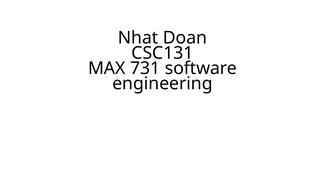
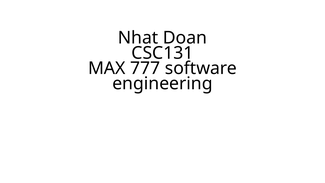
731: 731 -> 777
